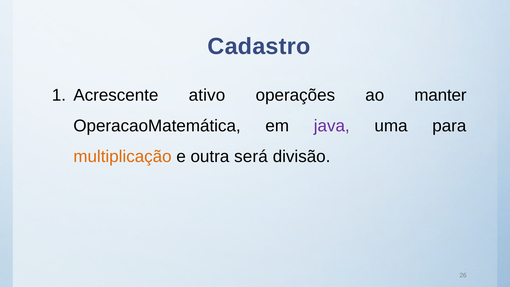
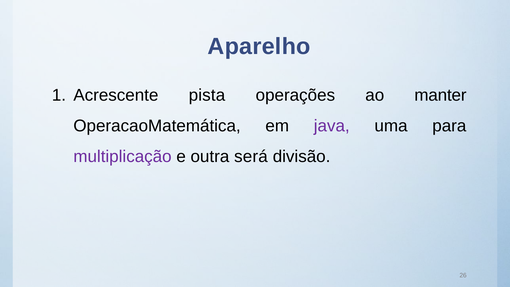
Cadastro: Cadastro -> Aparelho
ativo: ativo -> pista
multiplicação colour: orange -> purple
